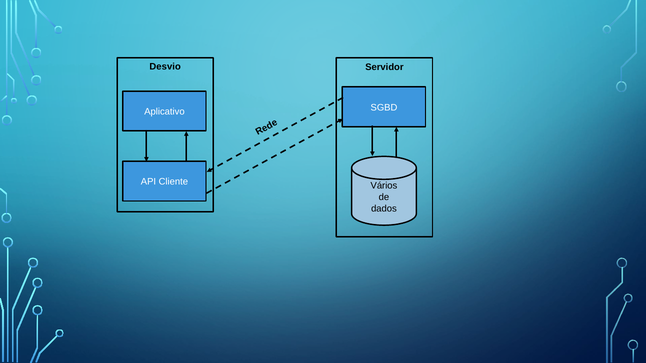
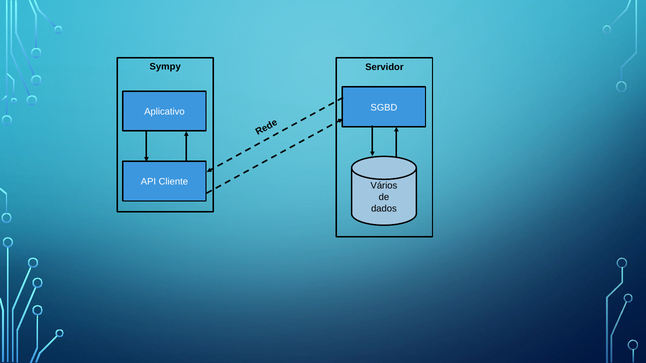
Desvio: Desvio -> Sympy
